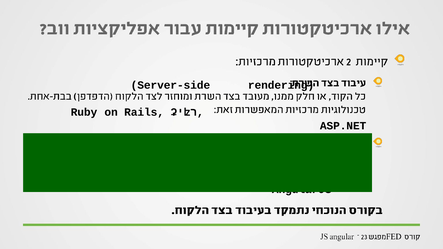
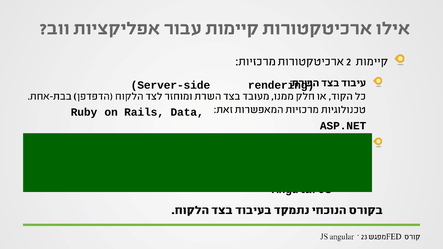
ʡיʫר: ʡיʫר -> Data
